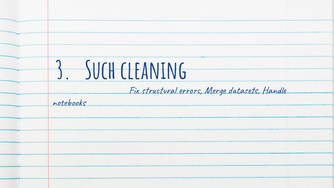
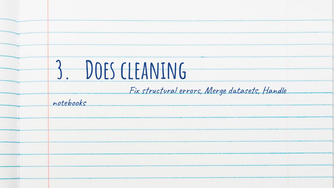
Such: Such -> Does
